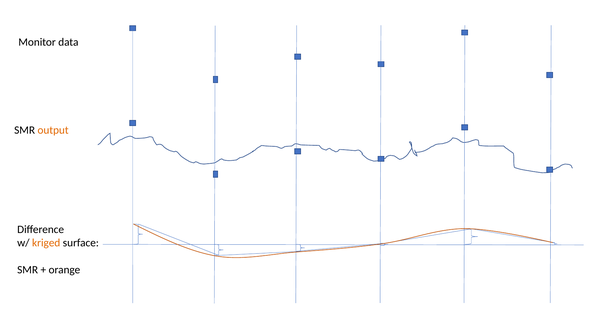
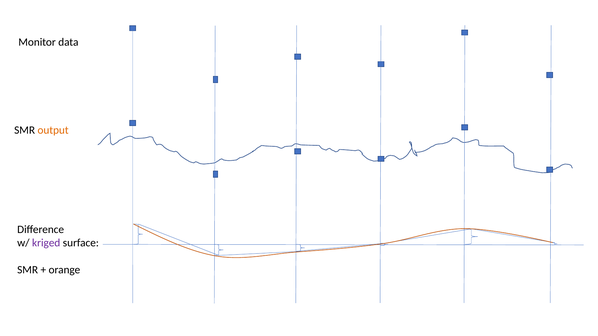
kriged colour: orange -> purple
